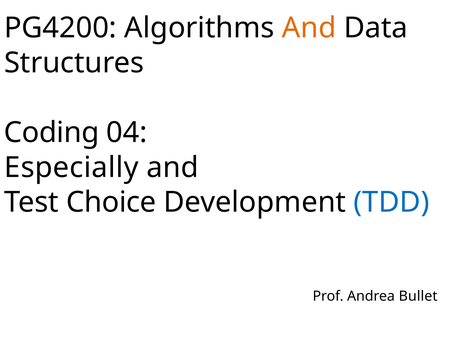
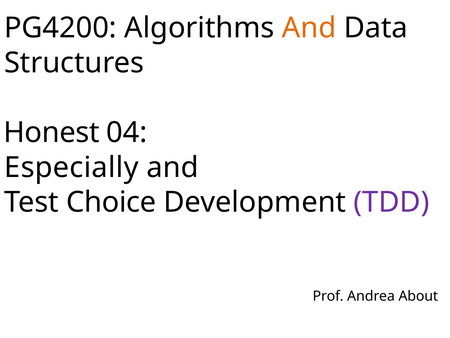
Coding: Coding -> Honest
TDD colour: blue -> purple
Bullet: Bullet -> About
